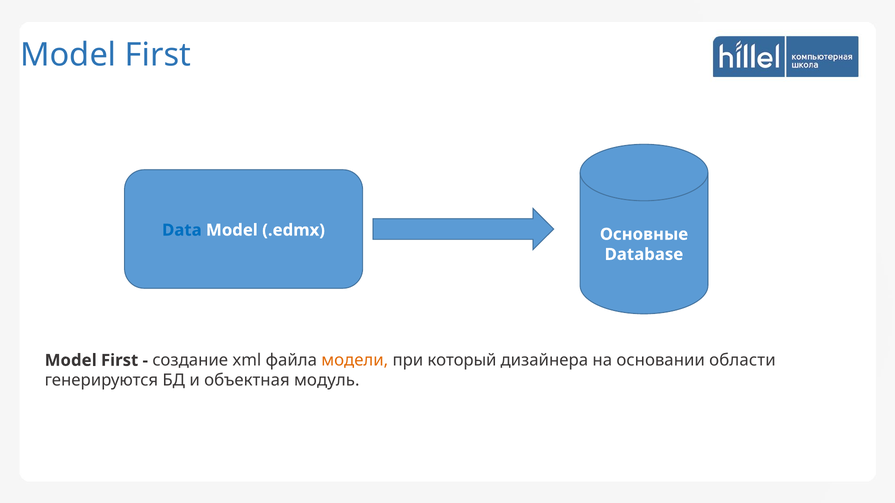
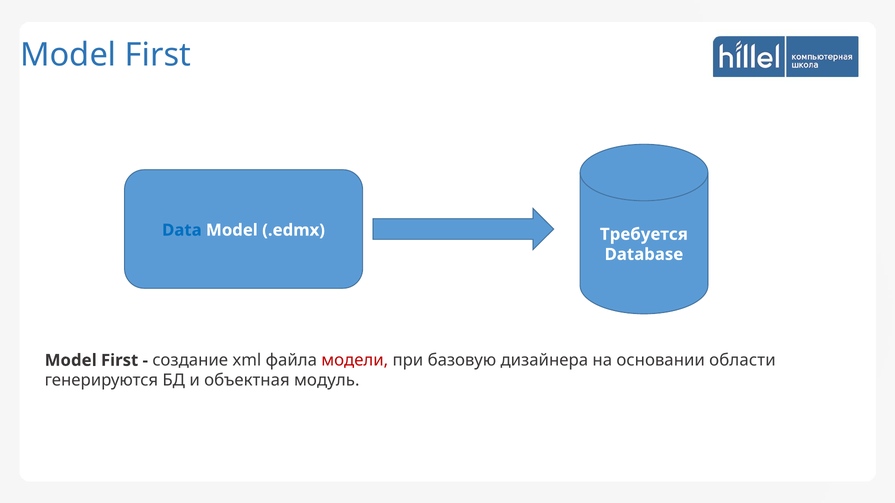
Основные: Основные -> Требуется
модели colour: orange -> red
который: который -> базовую
